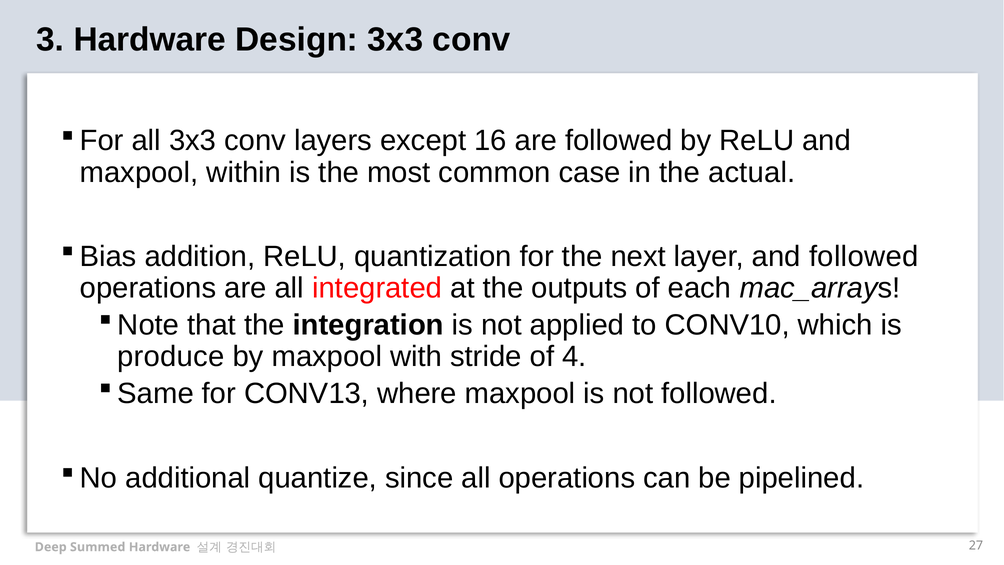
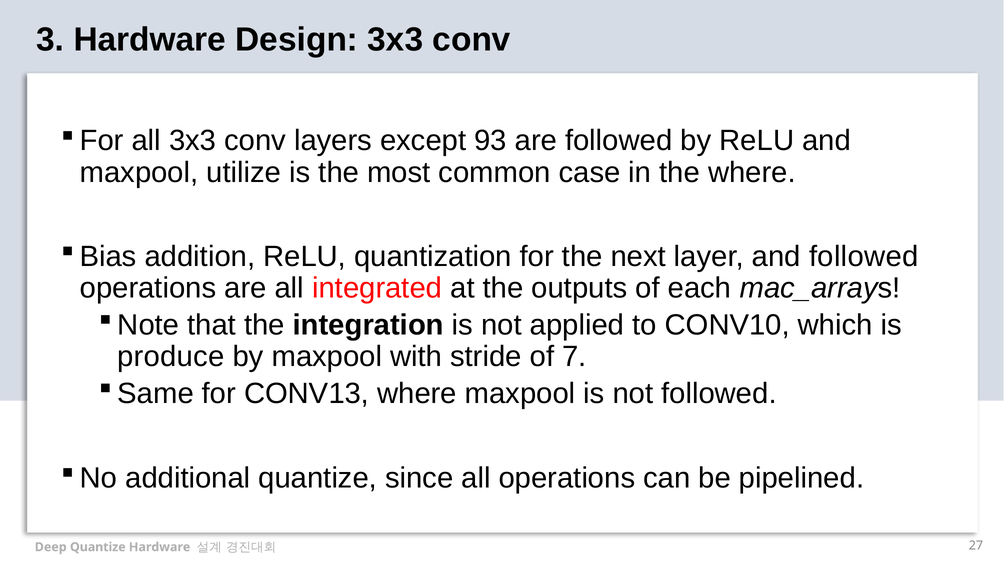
16: 16 -> 93
within: within -> utilize
the actual: actual -> where
4: 4 -> 7
Deep Summed: Summed -> Quantize
